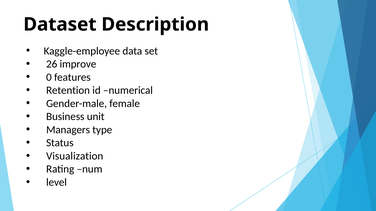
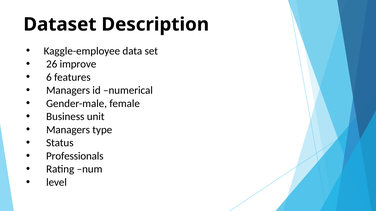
0: 0 -> 6
Retention at (68, 91): Retention -> Managers
Visualization: Visualization -> Professionals
